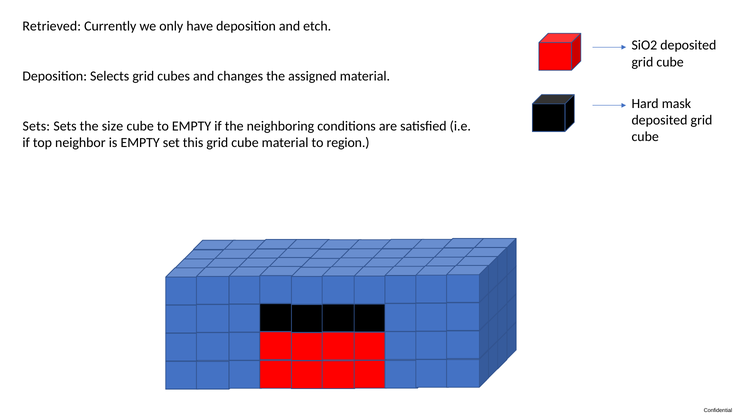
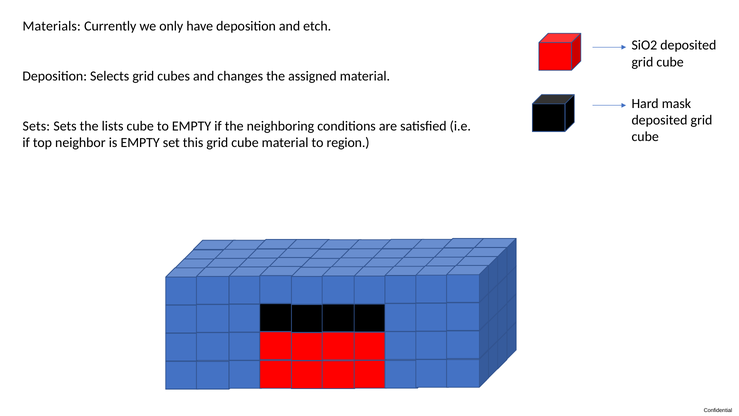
Retrieved: Retrieved -> Materials
size: size -> lists
